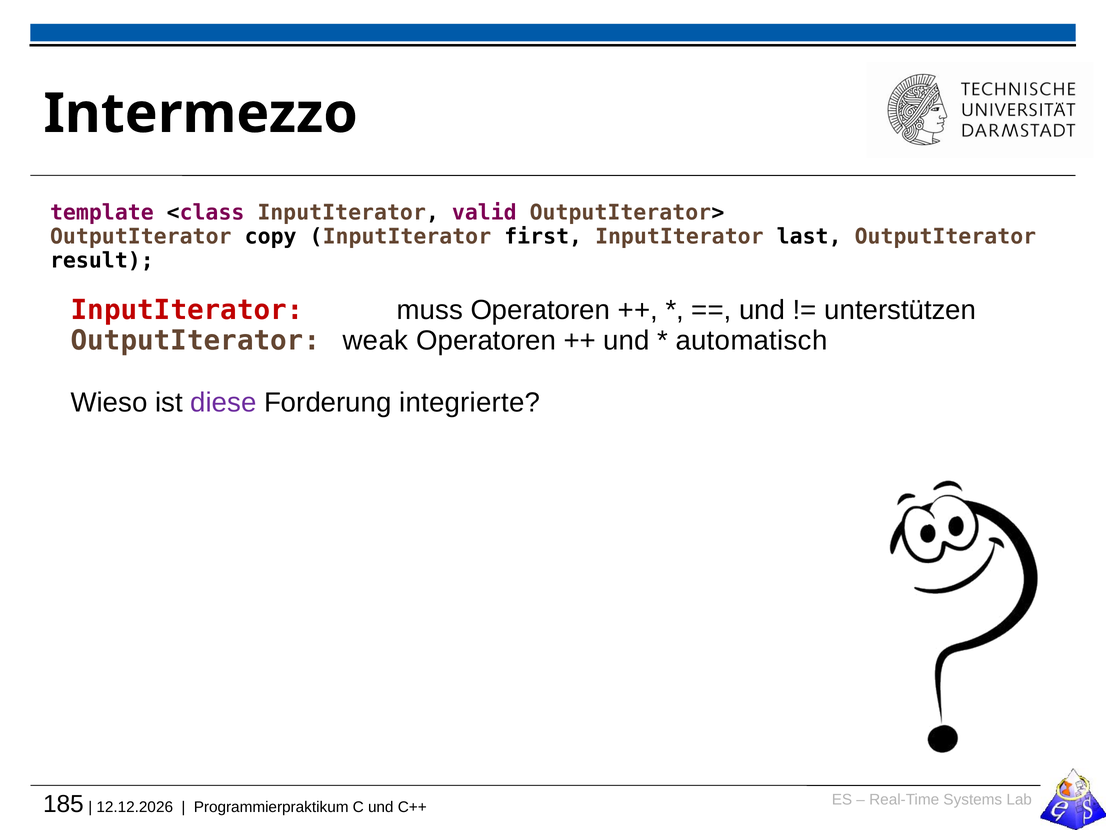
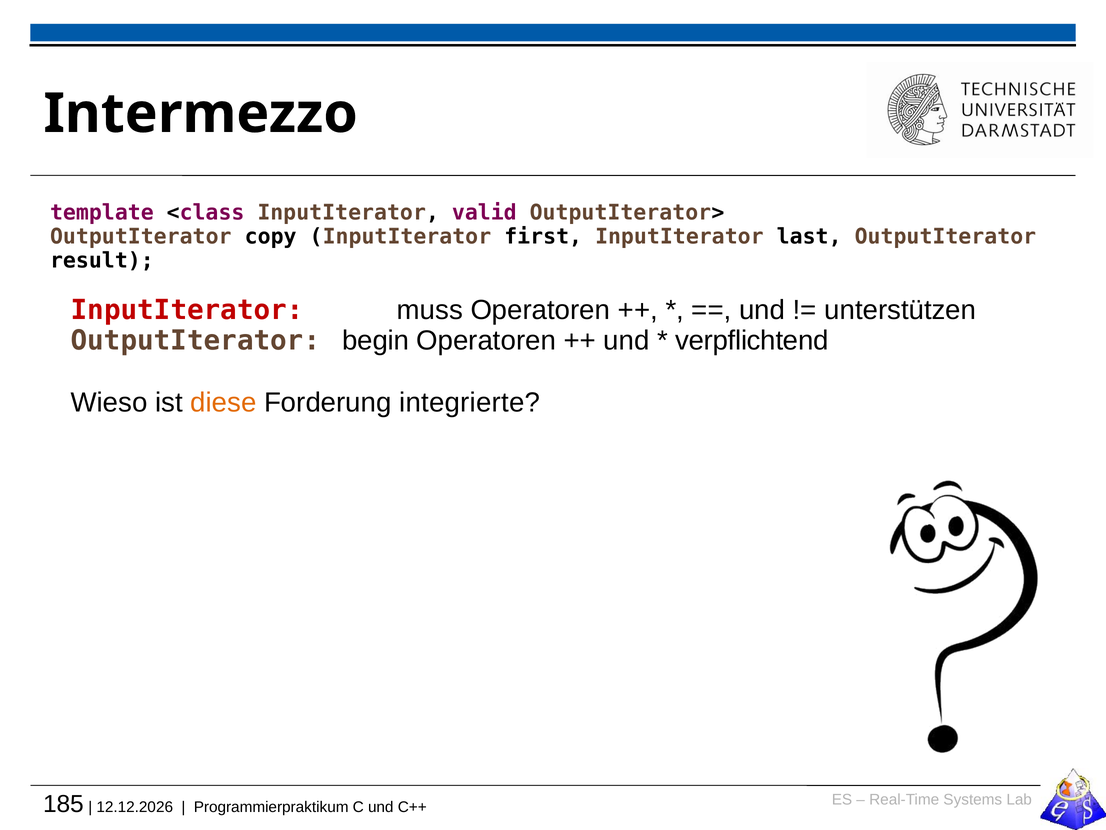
weak: weak -> begin
automatisch: automatisch -> verpflichtend
diese colour: purple -> orange
